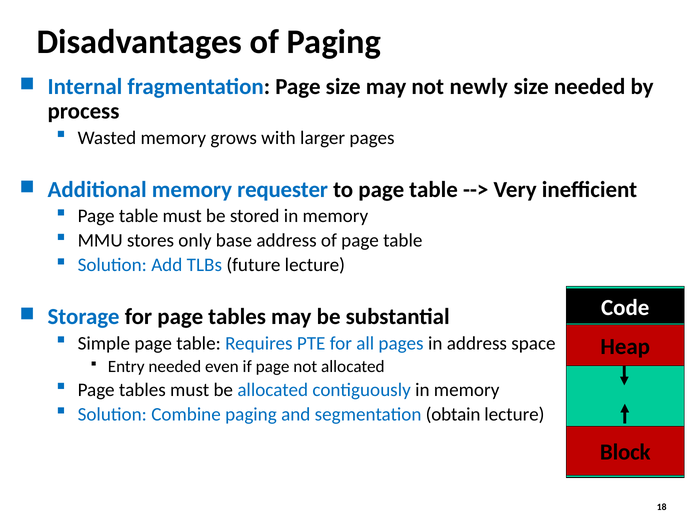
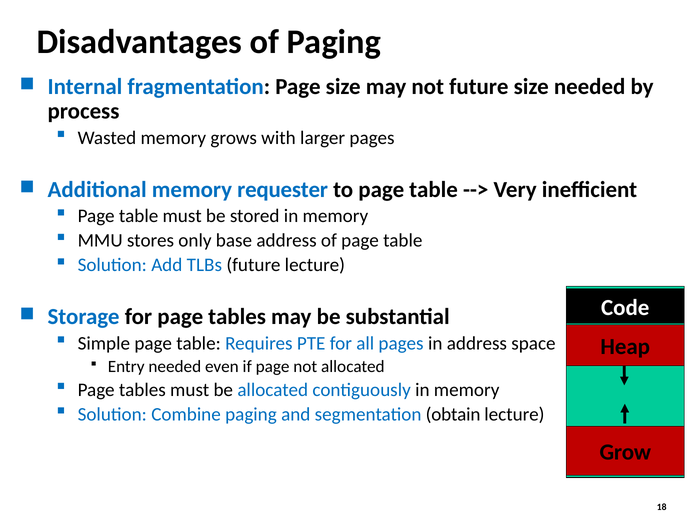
not newly: newly -> future
Block: Block -> Grow
